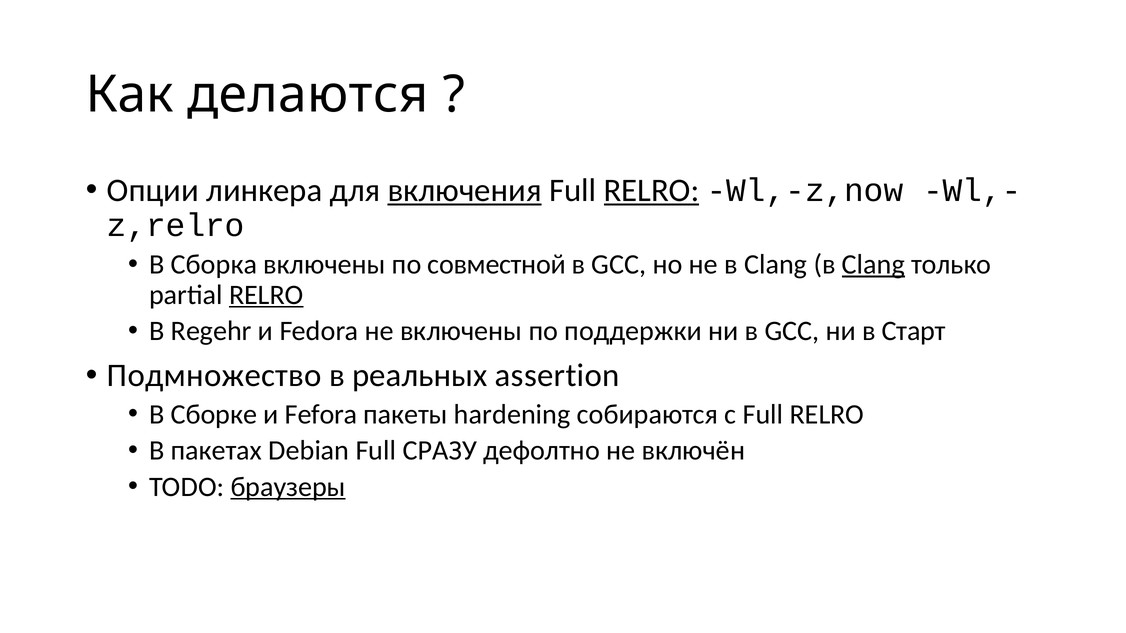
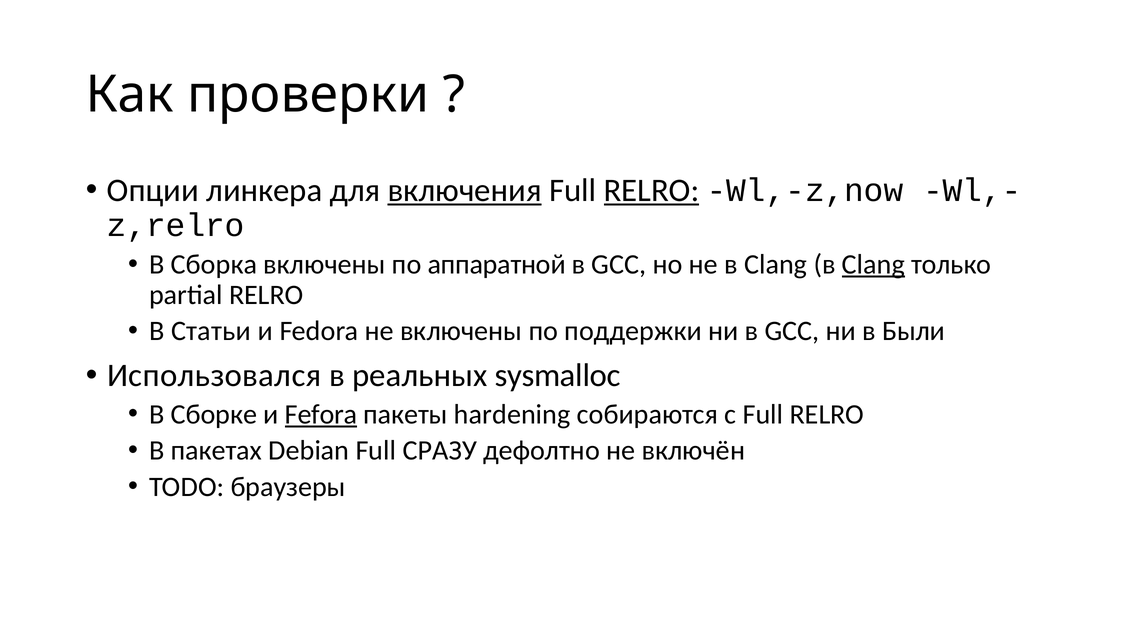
делаются: делаются -> проверки
совместной: совместной -> аппаратной
RELRO at (266, 295) underline: present -> none
Regehr: Regehr -> Статьи
Старт: Старт -> Были
Подмножество: Подмножество -> Использовался
assertion: assertion -> sysmalloc
Fefora underline: none -> present
браузеры underline: present -> none
